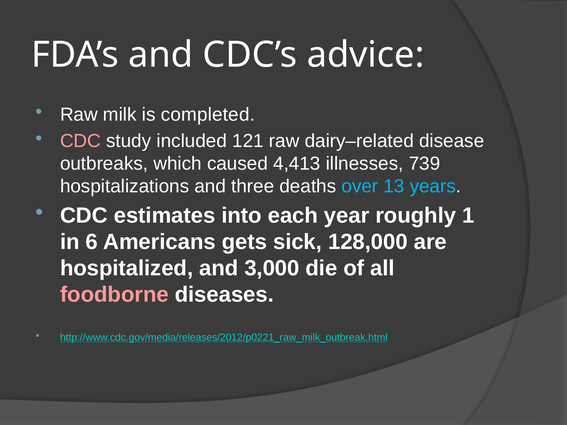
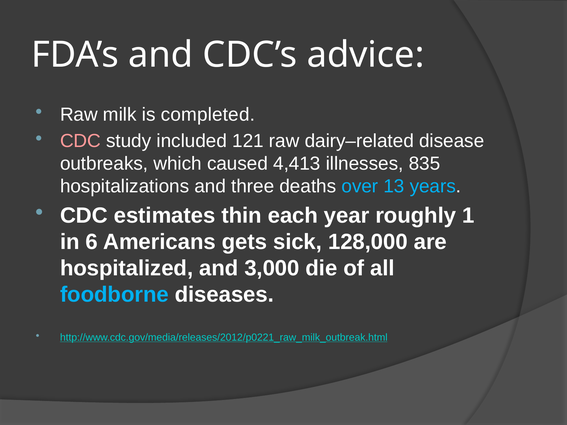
739: 739 -> 835
into: into -> thin
foodborne colour: pink -> light blue
